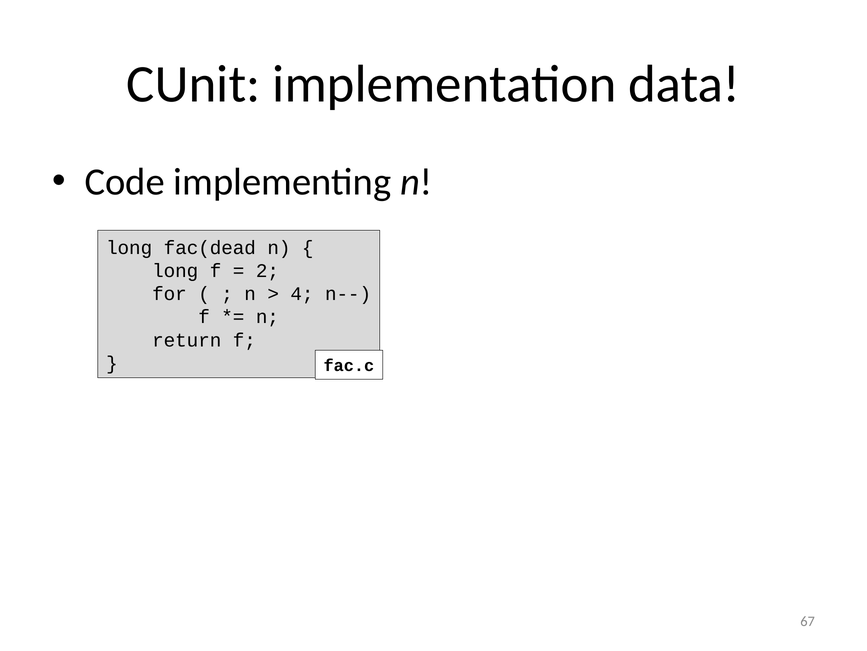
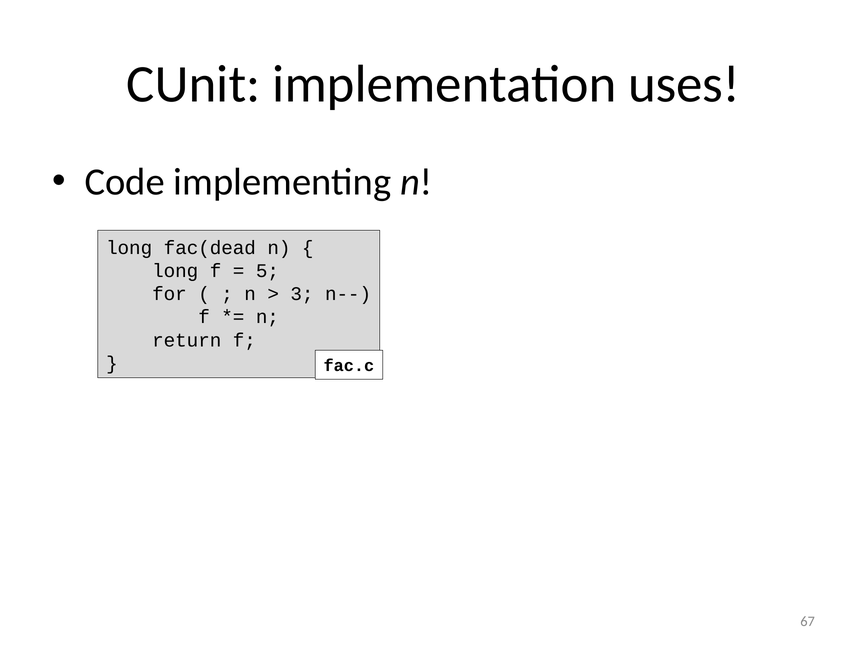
data: data -> uses
2: 2 -> 5
4: 4 -> 3
